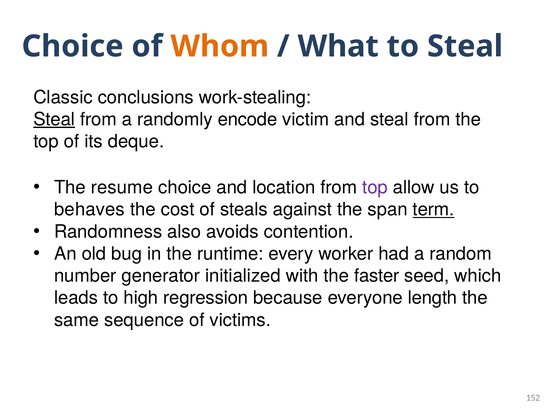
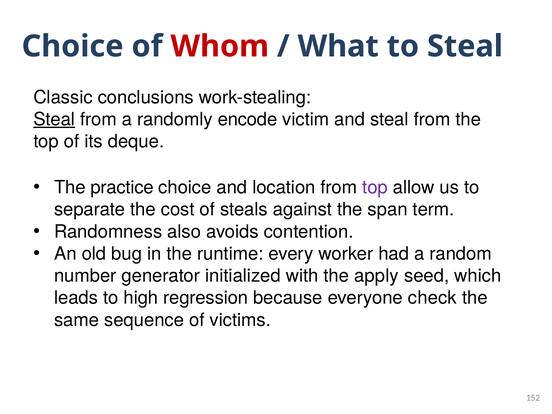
Whom colour: orange -> red
resume: resume -> practice
behaves: behaves -> separate
term underline: present -> none
faster: faster -> apply
length: length -> check
